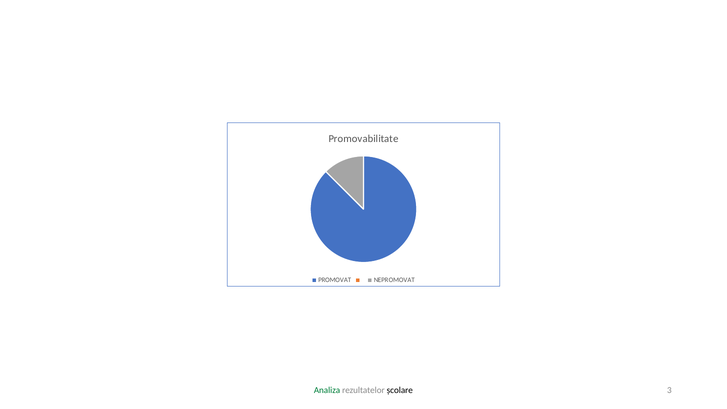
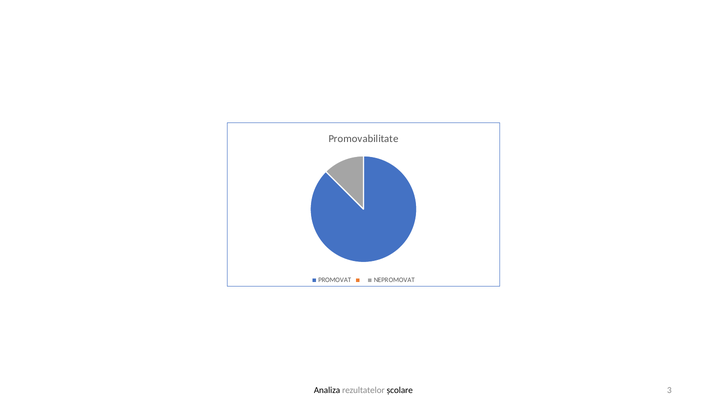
Analiza colour: green -> black
